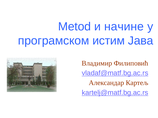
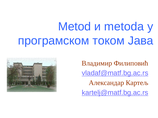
начине: начине -> metoda
истим: истим -> током
